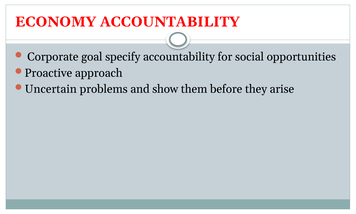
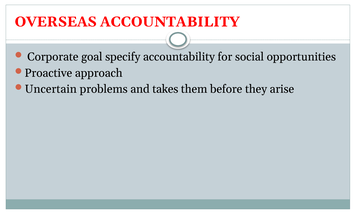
ECONOMY: ECONOMY -> OVERSEAS
show: show -> takes
